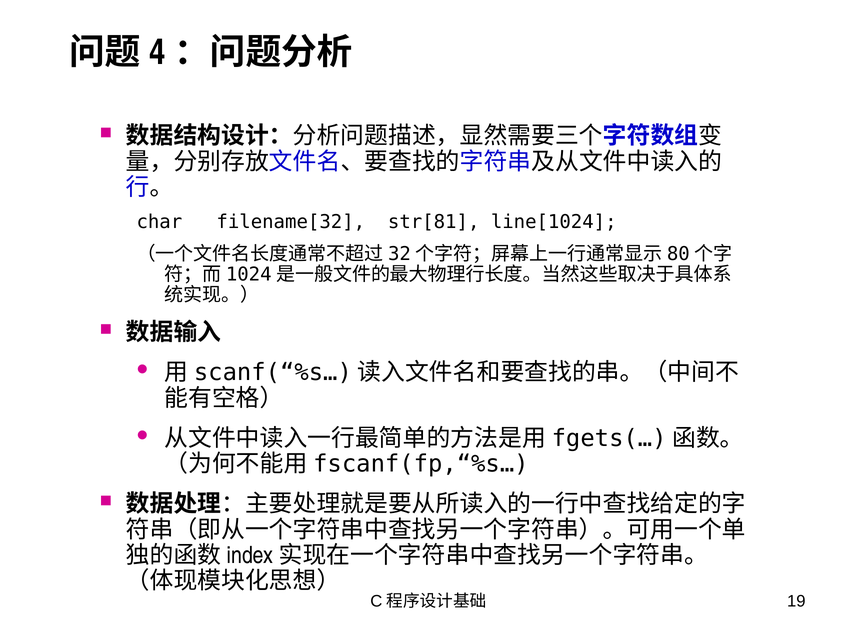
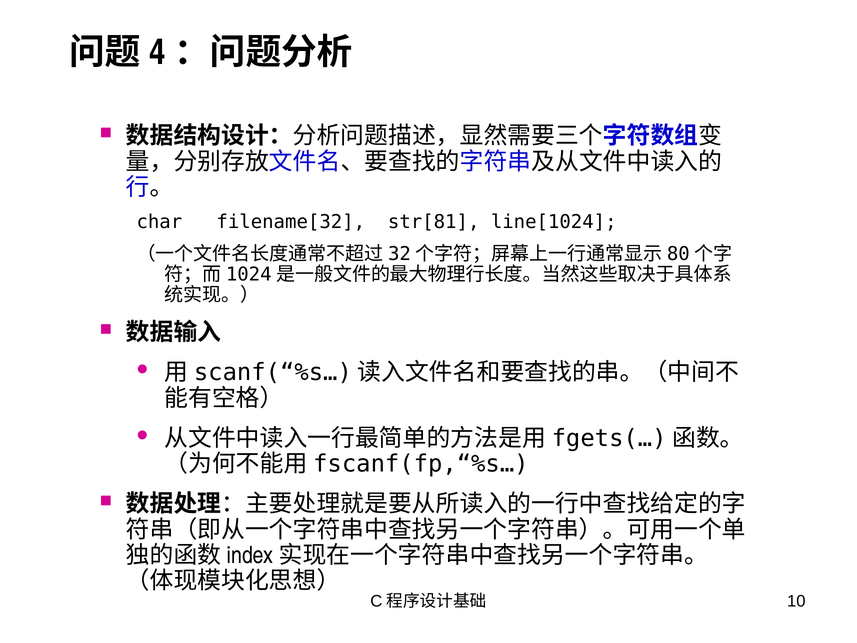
19: 19 -> 10
